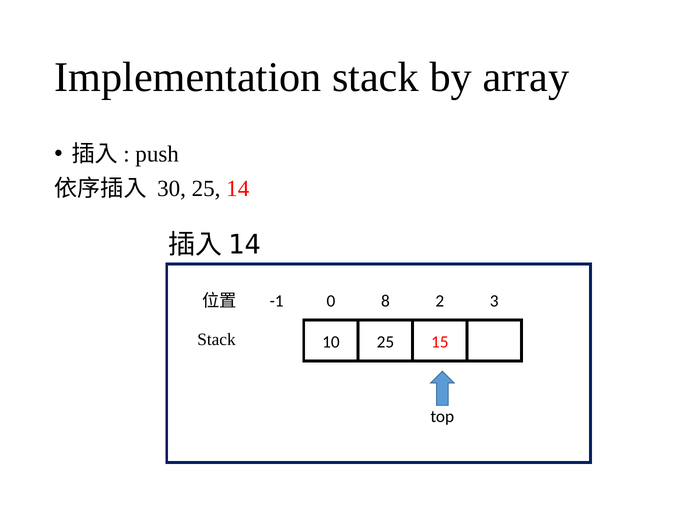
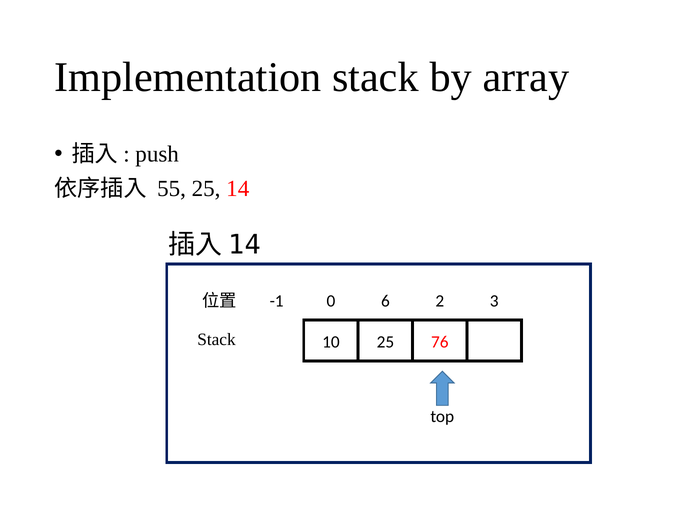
30: 30 -> 55
8: 8 -> 6
15: 15 -> 76
